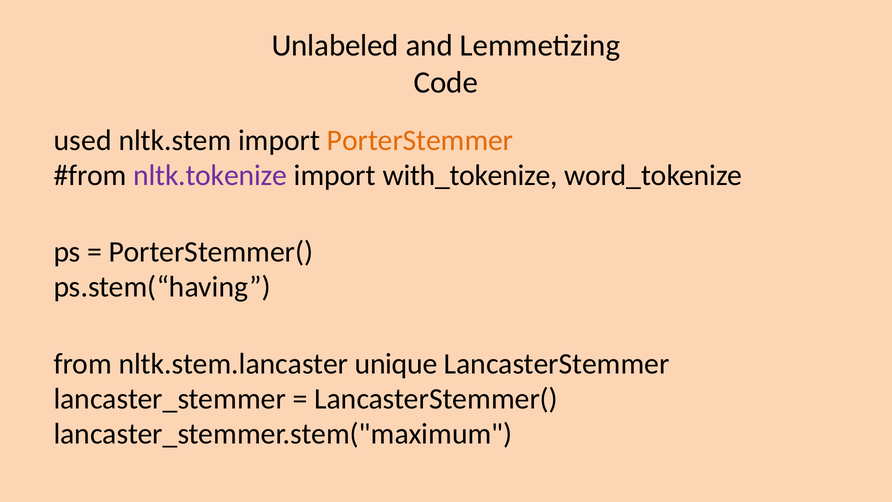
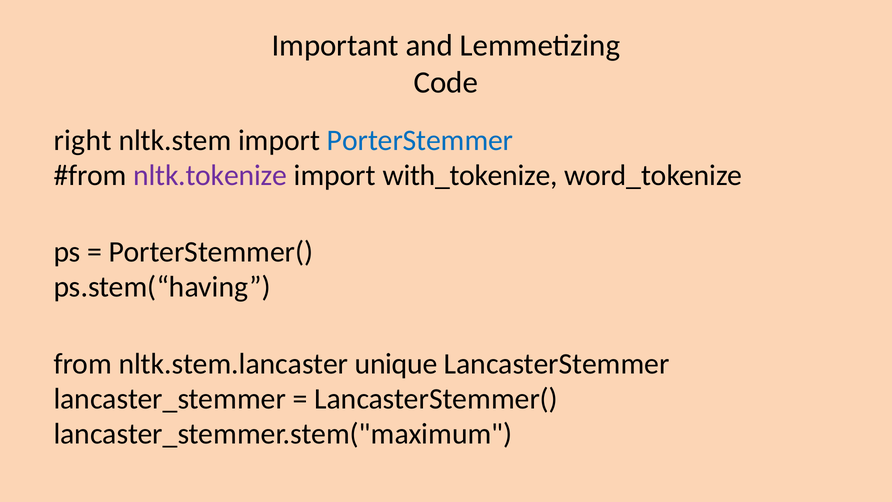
Unlabeled: Unlabeled -> Important
used: used -> right
PorterStemmer colour: orange -> blue
